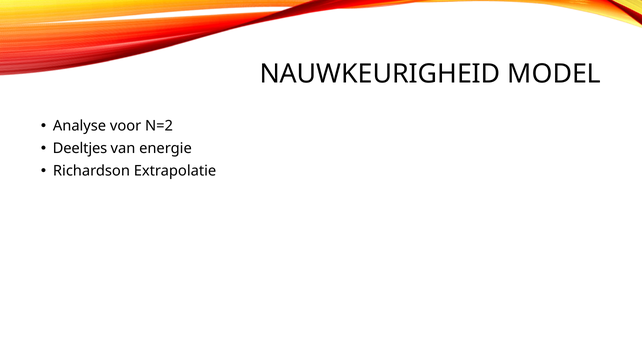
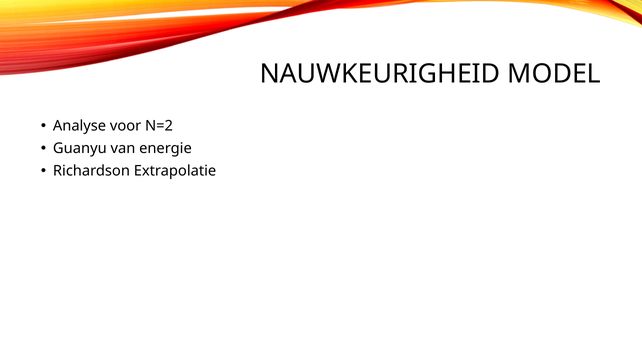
Deeltjes: Deeltjes -> Guanyu
